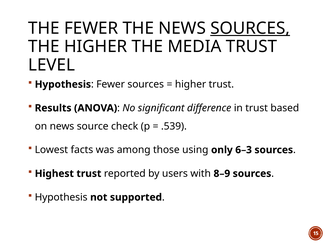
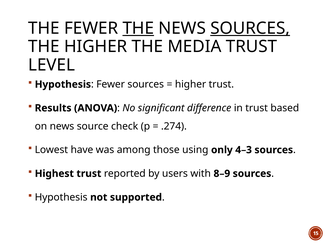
THE at (138, 28) underline: none -> present
.539: .539 -> .274
facts: facts -> have
6–3: 6–3 -> 4–3
